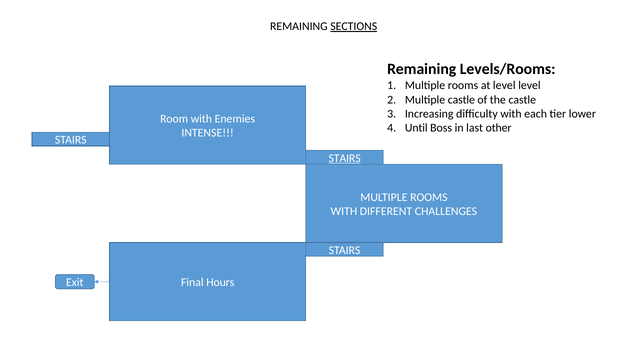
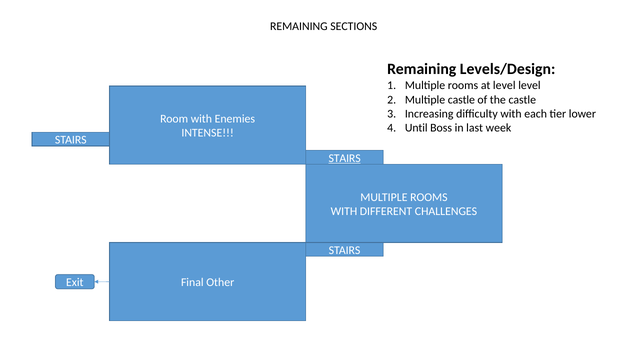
SECTIONS underline: present -> none
Levels/Rooms: Levels/Rooms -> Levels/Design
other: other -> week
Hours: Hours -> Other
